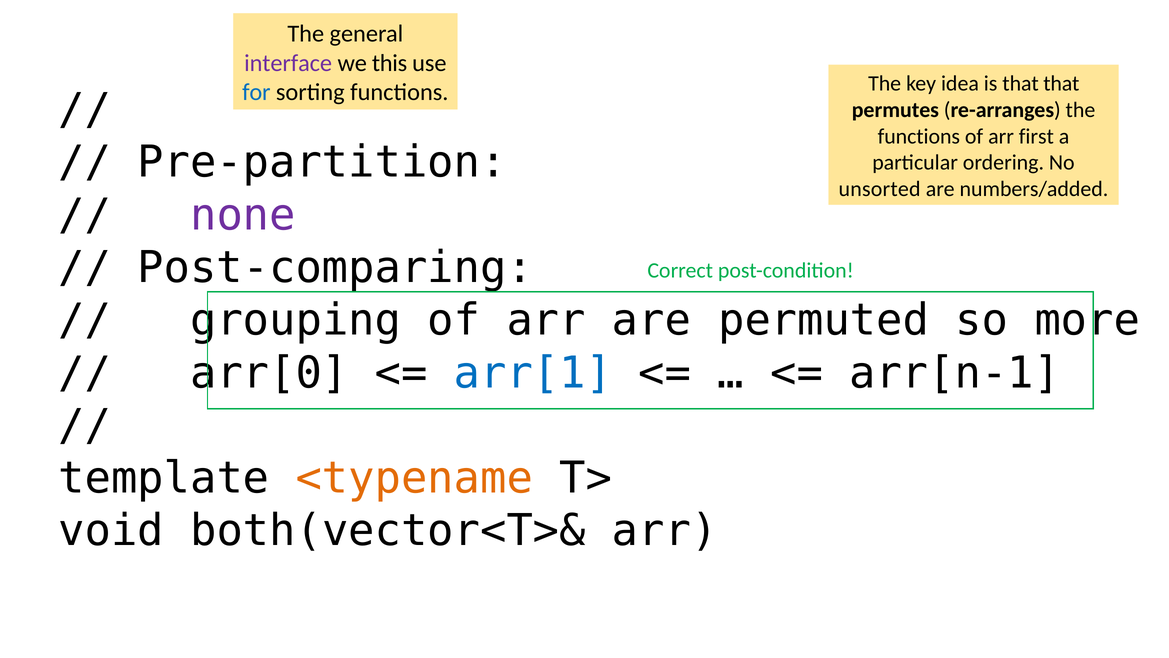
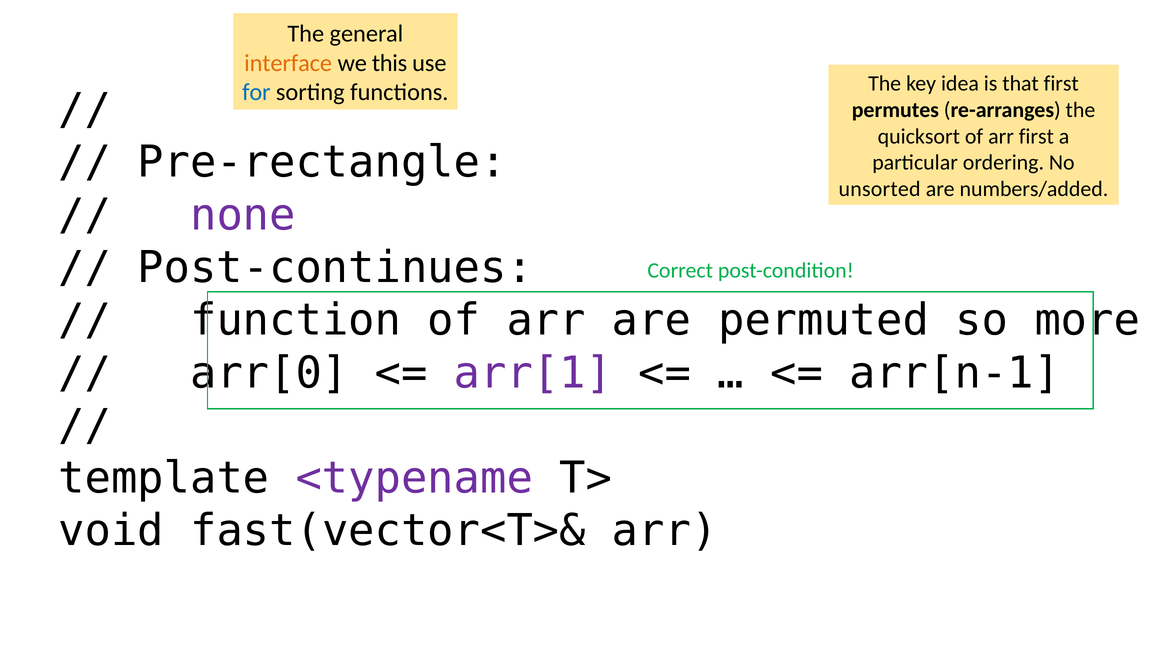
interface colour: purple -> orange
that that: that -> first
functions at (919, 136): functions -> quicksort
Pre-partition: Pre-partition -> Pre-rectangle
Post-comparing: Post-comparing -> Post-continues
grouping: grouping -> function
arr[1 colour: blue -> purple
<typename colour: orange -> purple
both(vector<T>&: both(vector<T>& -> fast(vector<T>&
